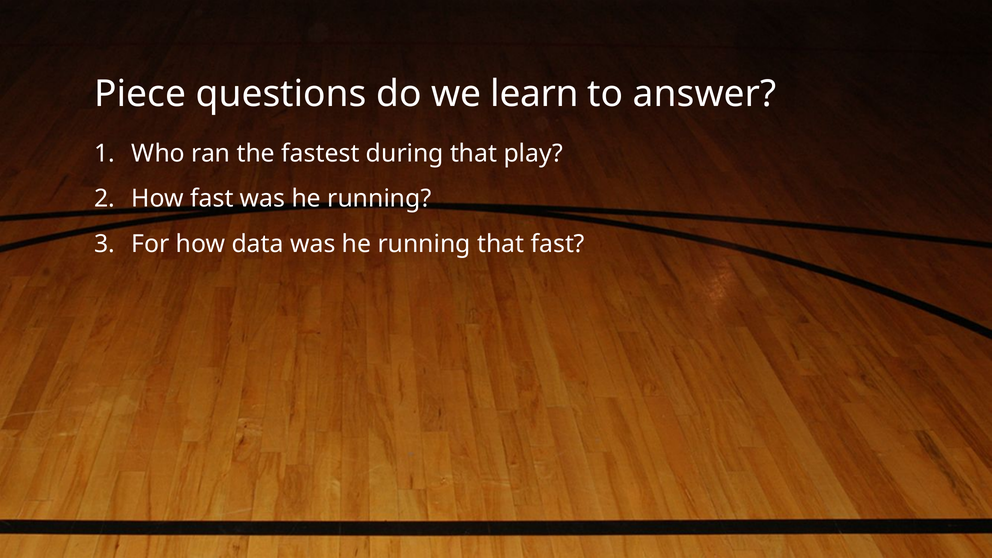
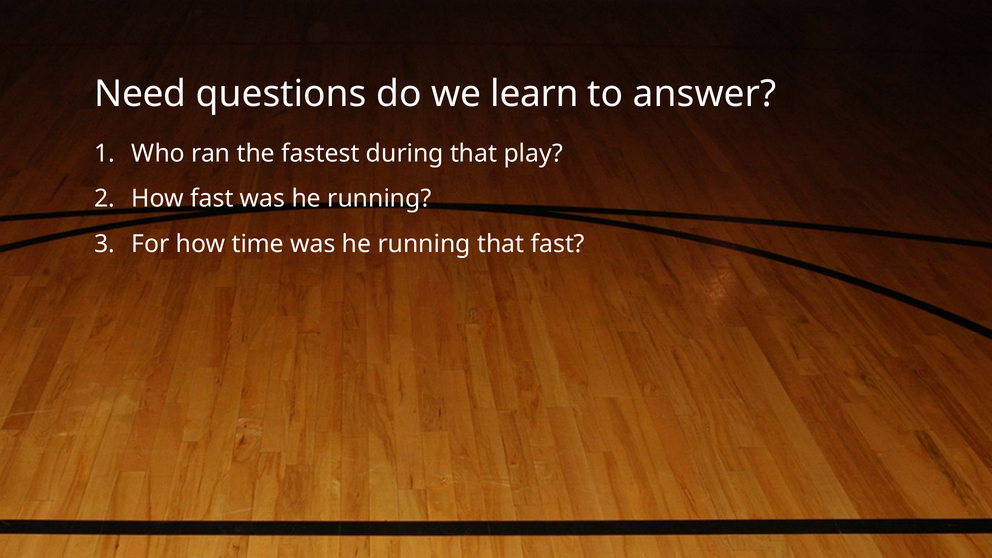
Piece: Piece -> Need
data: data -> time
